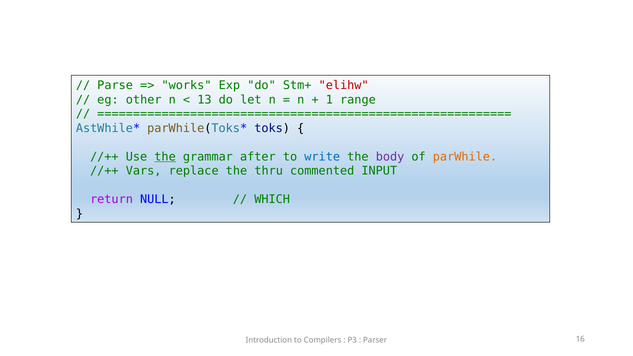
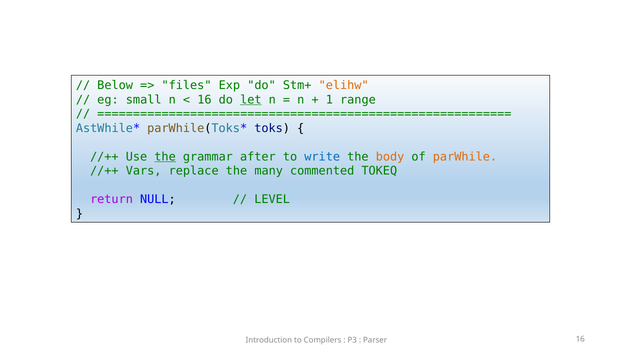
Parse: Parse -> Below
works: works -> files
elihw colour: red -> orange
other: other -> small
13 at (204, 100): 13 -> 16
let underline: none -> present
body colour: purple -> orange
thru: thru -> many
INPUT: INPUT -> TOKEQ
WHICH: WHICH -> LEVEL
